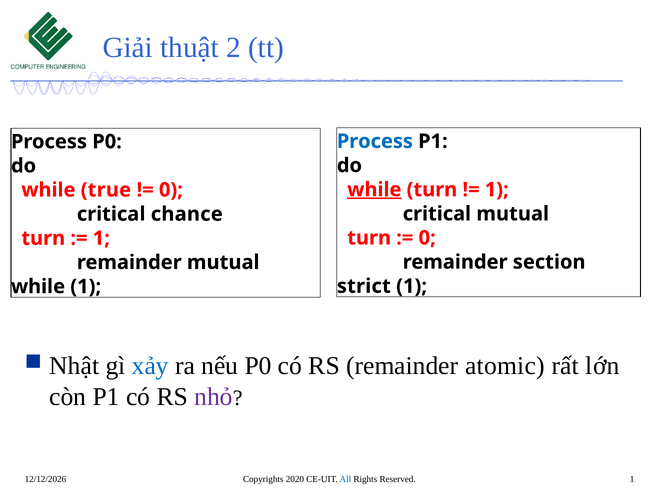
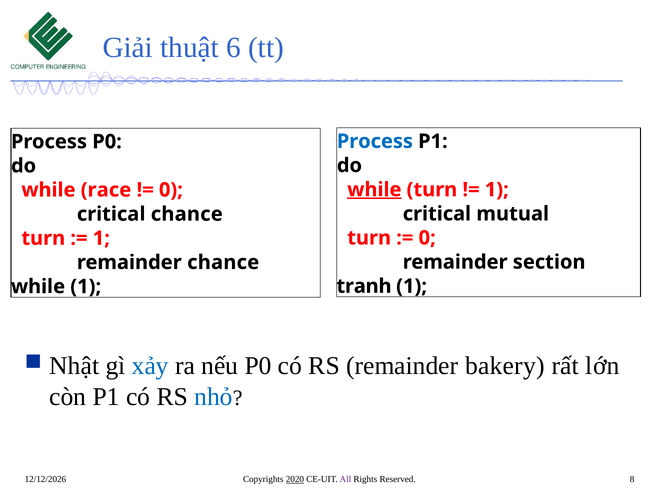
2: 2 -> 6
true: true -> race
remainder mutual: mutual -> chance
strict: strict -> tranh
atomic: atomic -> bakery
nhỏ colour: purple -> blue
2020 underline: none -> present
All colour: blue -> purple
Reserved 1: 1 -> 8
